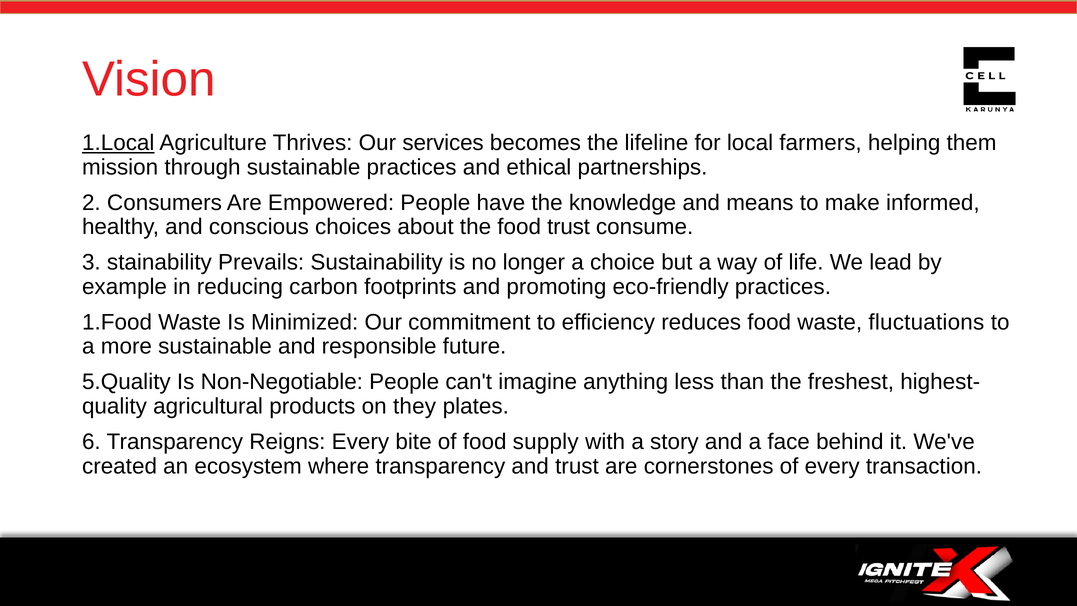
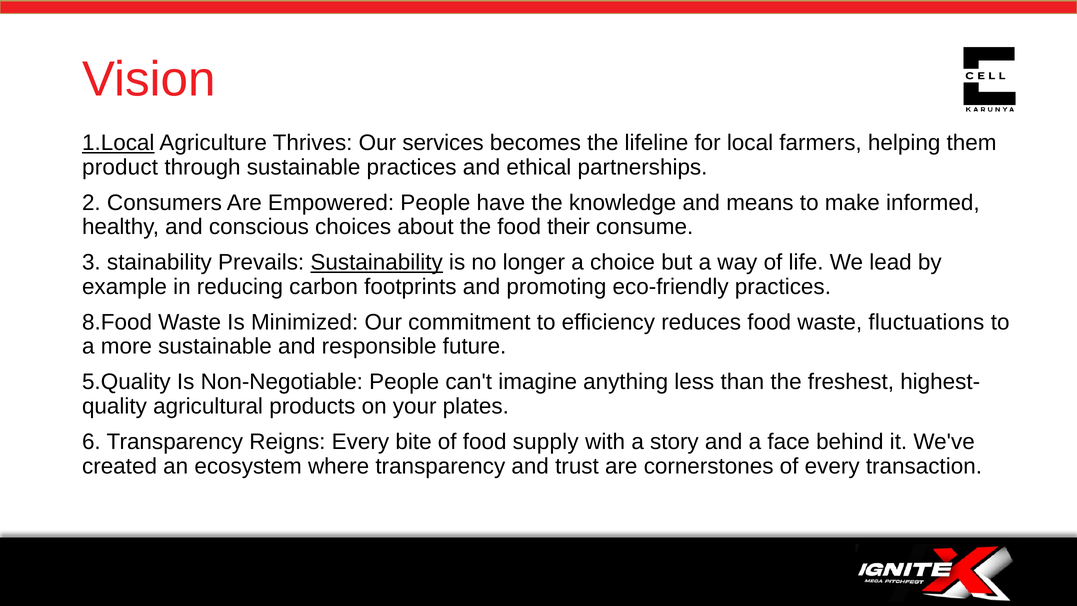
mission: mission -> product
food trust: trust -> their
Sustainability underline: none -> present
1.Food: 1.Food -> 8.Food
they: they -> your
